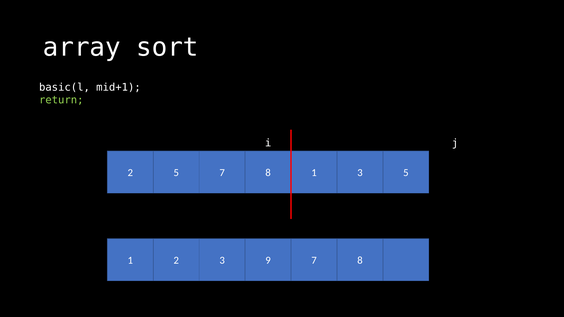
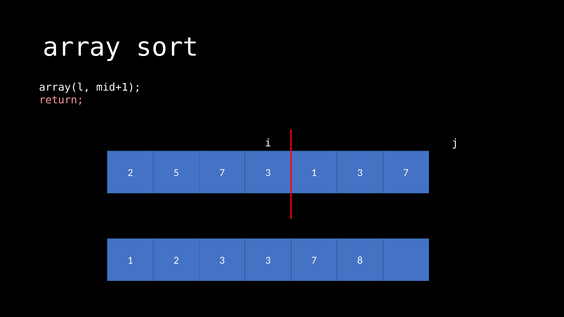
basic(l: basic(l -> array(l
return colour: light green -> pink
5 7 8: 8 -> 3
1 3 5: 5 -> 7
3 9: 9 -> 3
